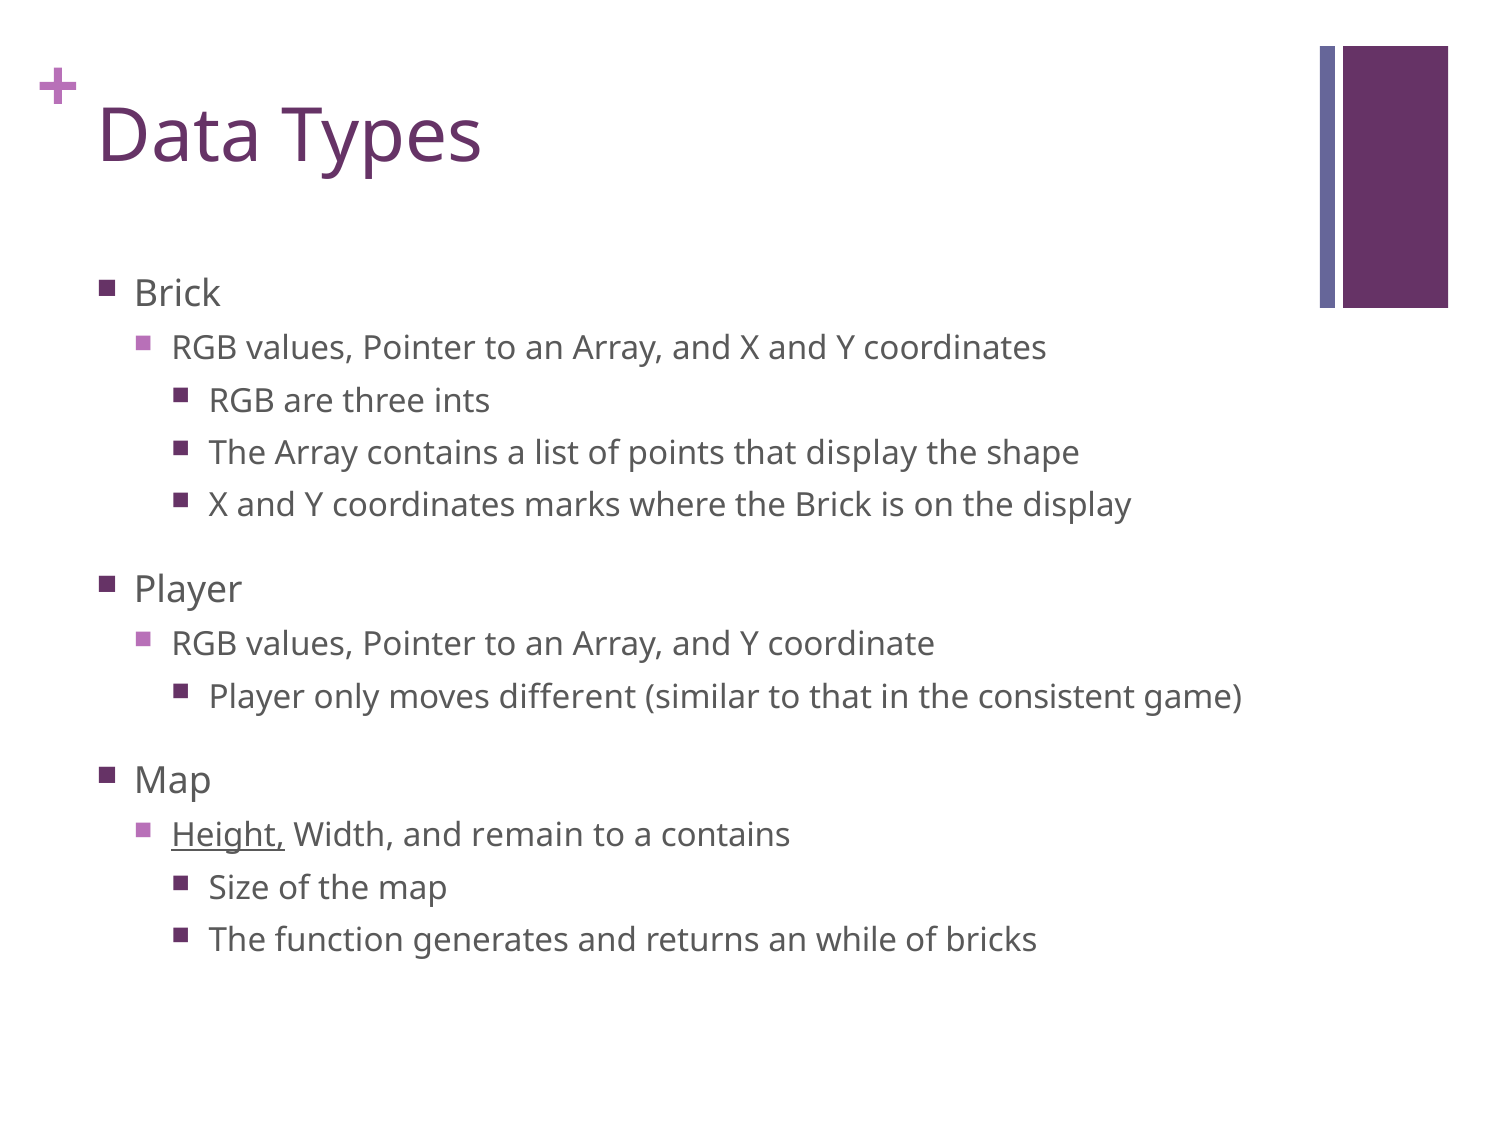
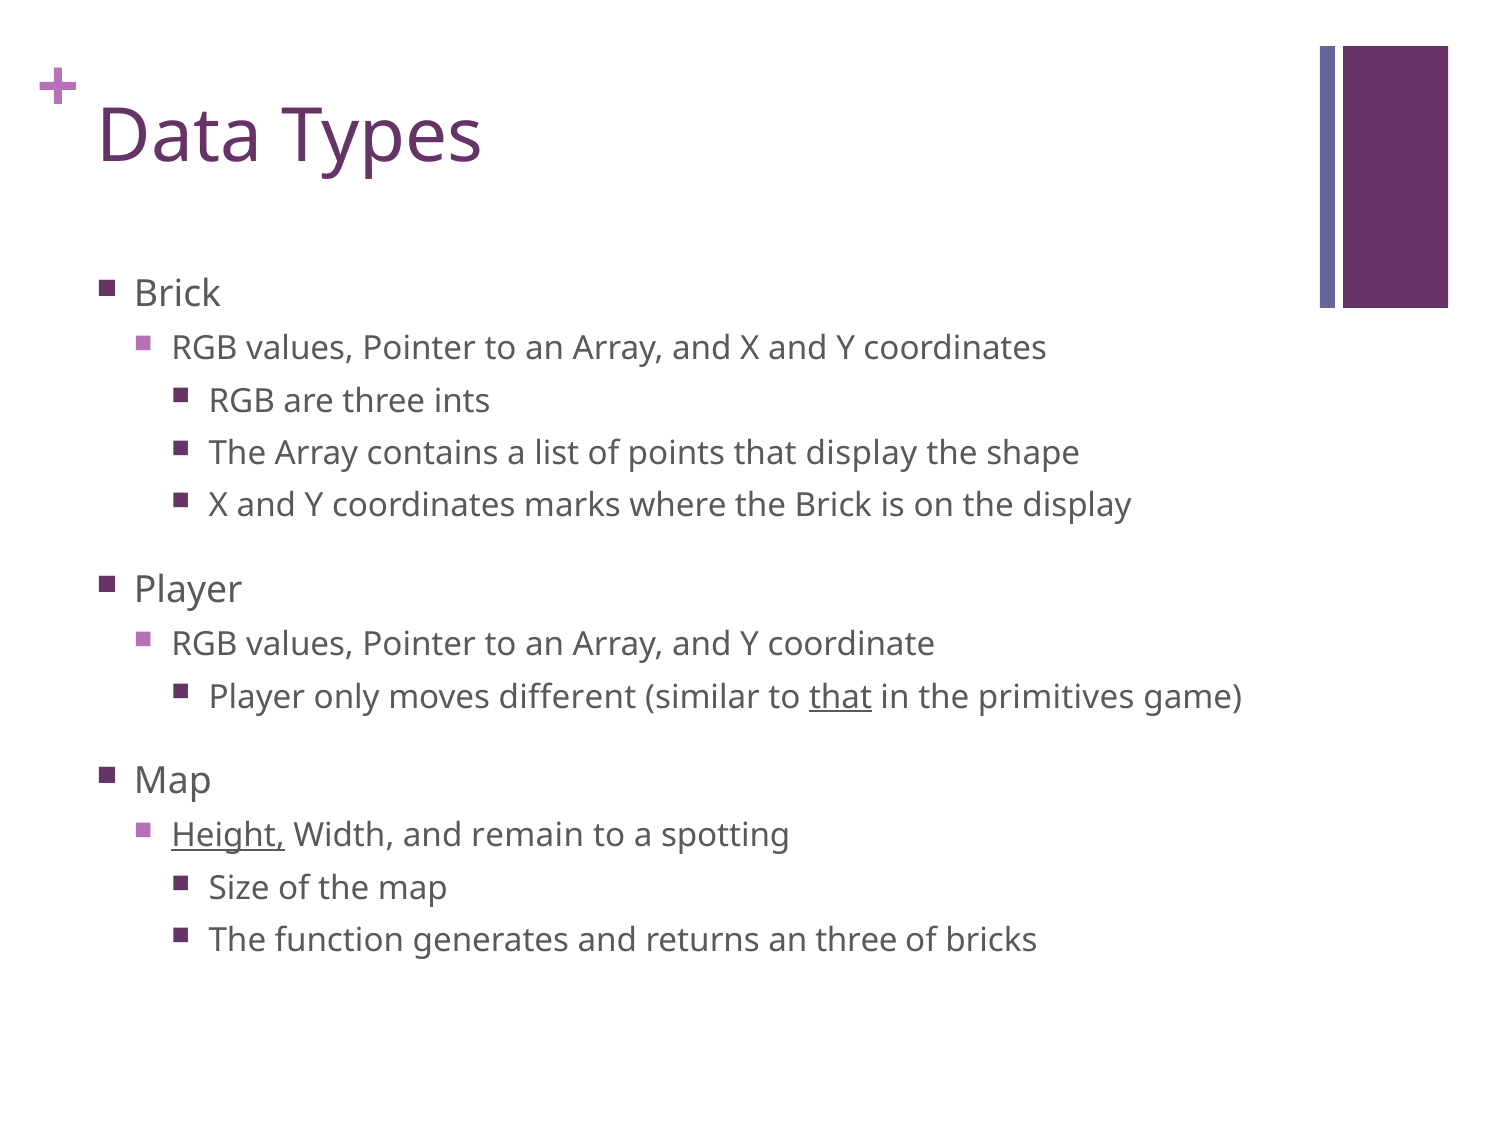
that at (841, 697) underline: none -> present
consistent: consistent -> primitives
a contains: contains -> spotting
an while: while -> three
